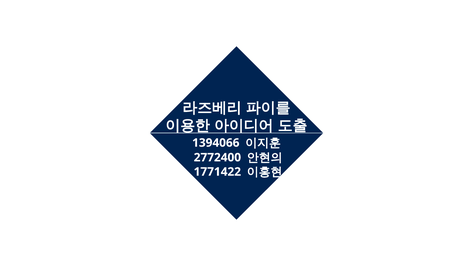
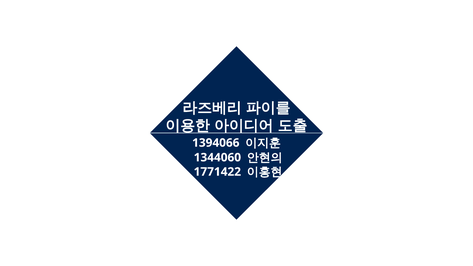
2772400: 2772400 -> 1344060
